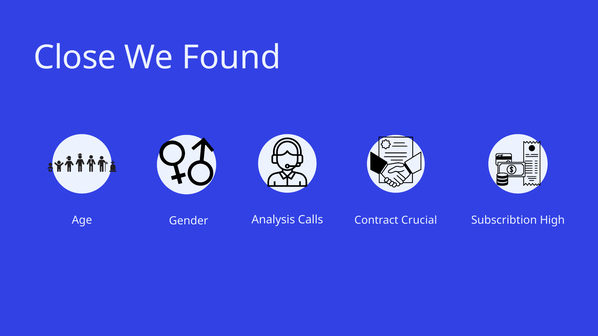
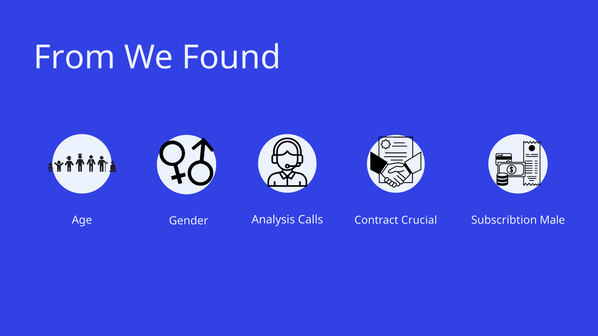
Close: Close -> From
High: High -> Male
